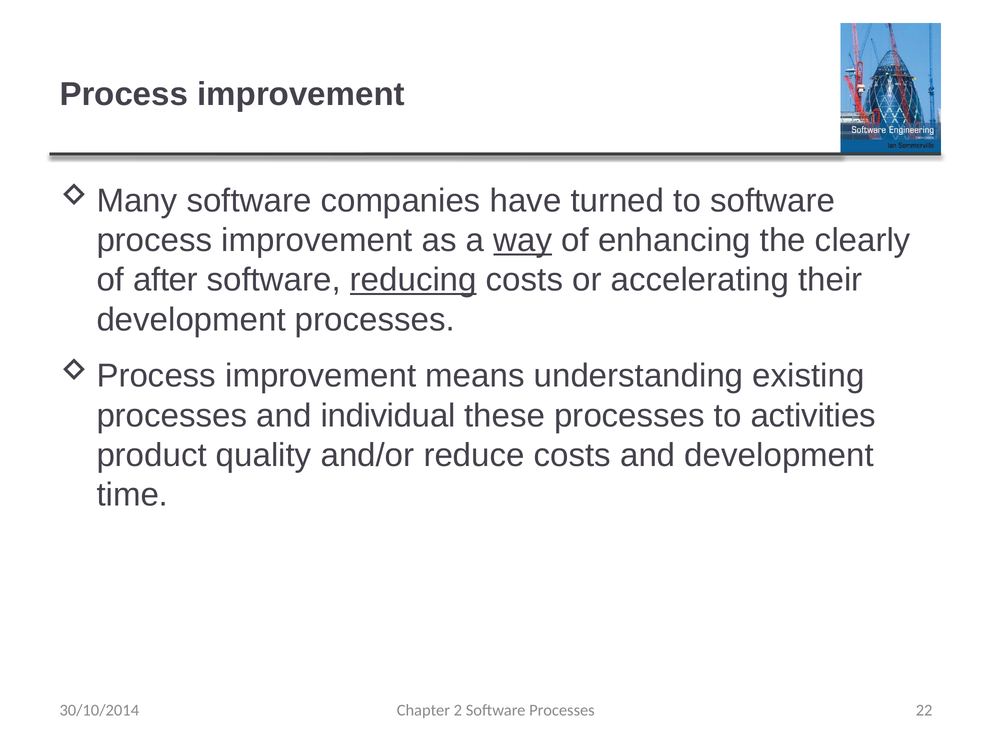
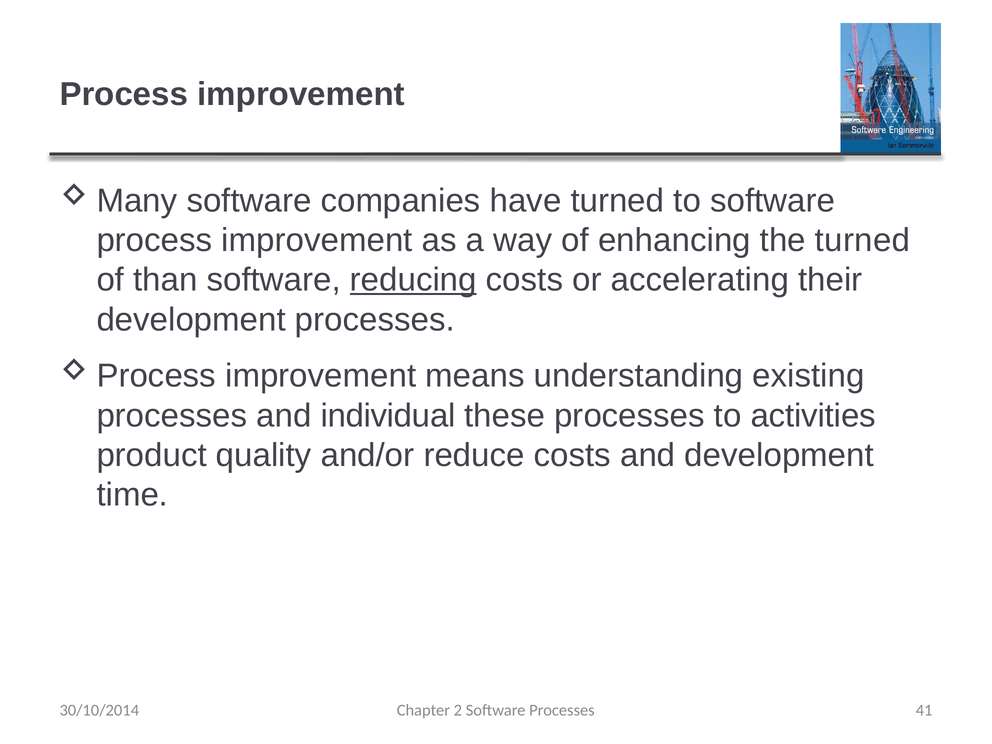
way underline: present -> none
the clearly: clearly -> turned
after: after -> than
22: 22 -> 41
